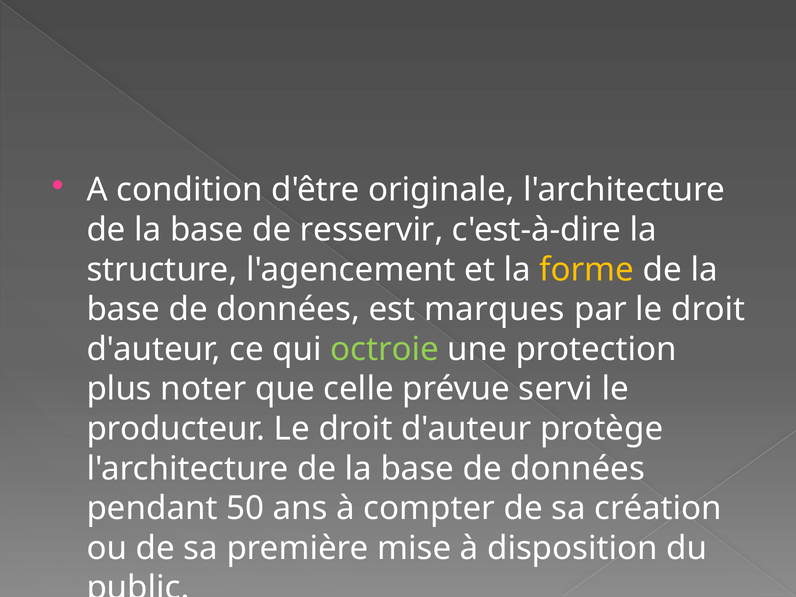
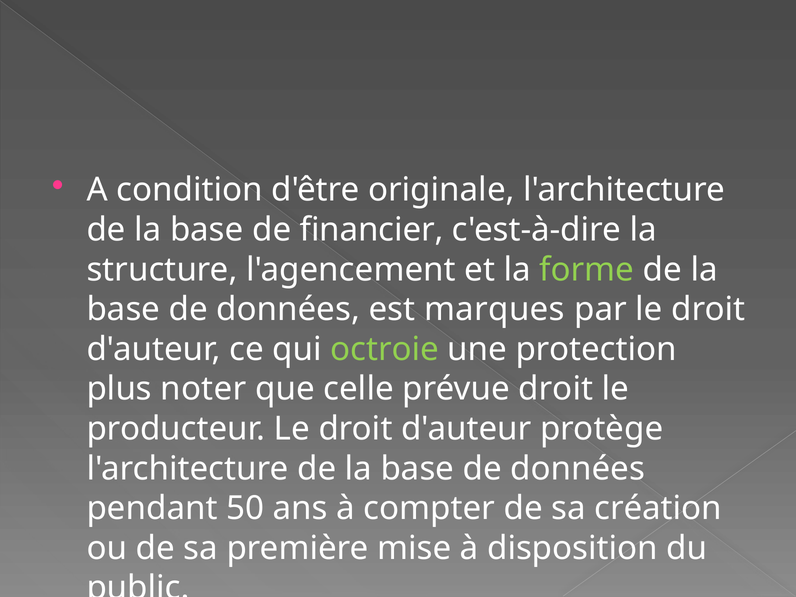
resservir: resservir -> financier
forme colour: yellow -> light green
prévue servi: servi -> droit
